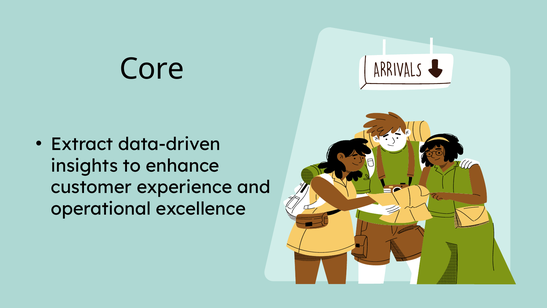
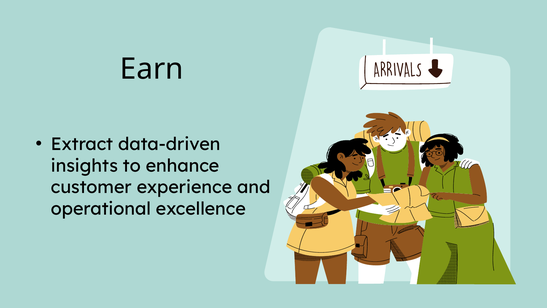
Core: Core -> Earn
